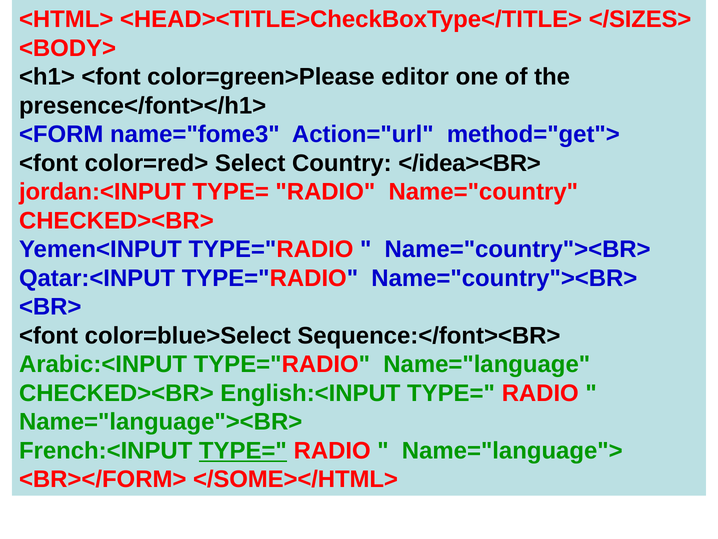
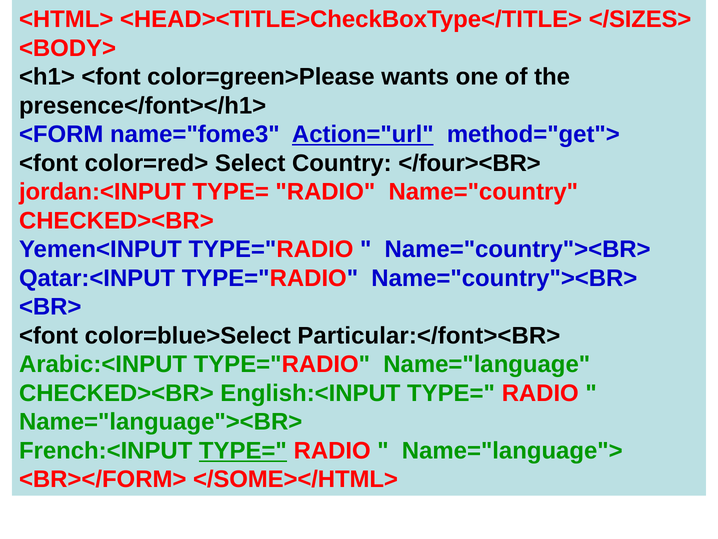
editor: editor -> wants
Action="url underline: none -> present
</idea><BR>: </idea><BR> -> </four><BR>
Sequence:</font><BR>: Sequence:</font><BR> -> Particular:</font><BR>
